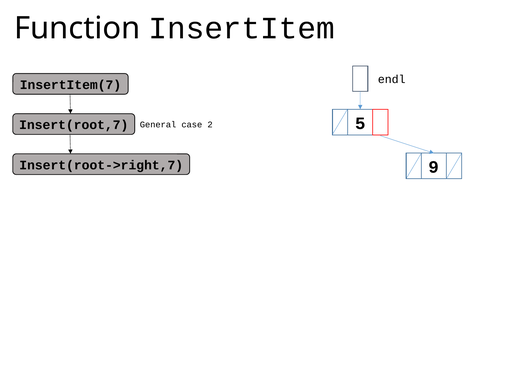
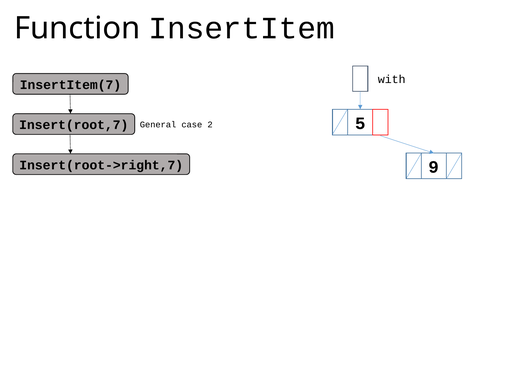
endl: endl -> with
